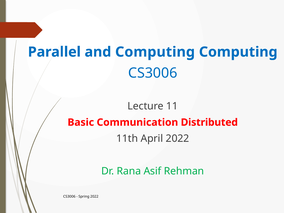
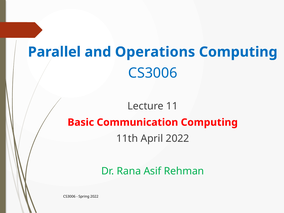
and Computing: Computing -> Operations
Communication Distributed: Distributed -> Computing
